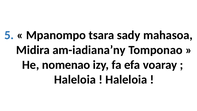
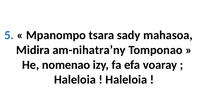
am-iadiana’ny: am-iadiana’ny -> am-nihatra’ny
